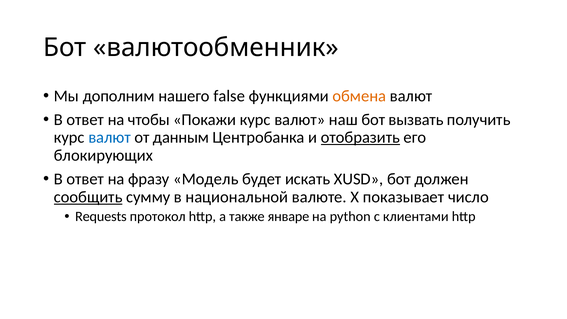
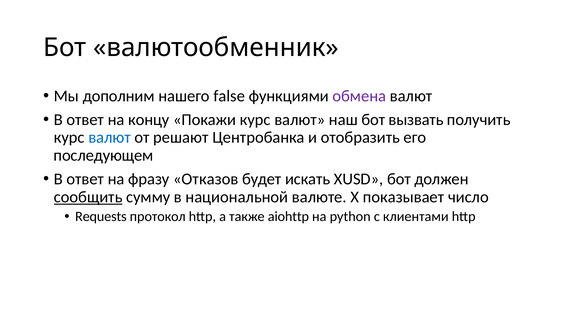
обмена colour: orange -> purple
чтобы: чтобы -> концу
данным: данным -> решают
отобразить underline: present -> none
блокирующих: блокирующих -> последующем
Модель: Модель -> Отказов
январе: январе -> aiohttp
